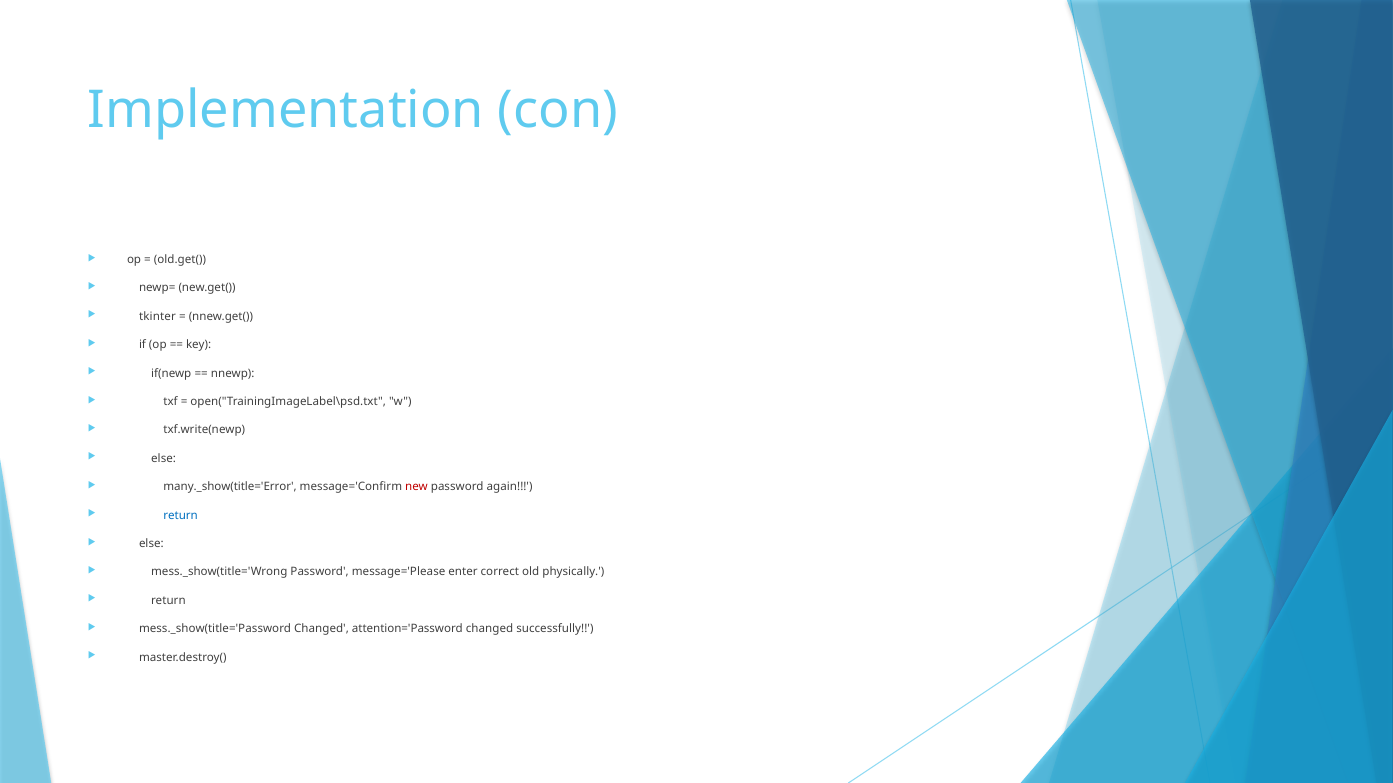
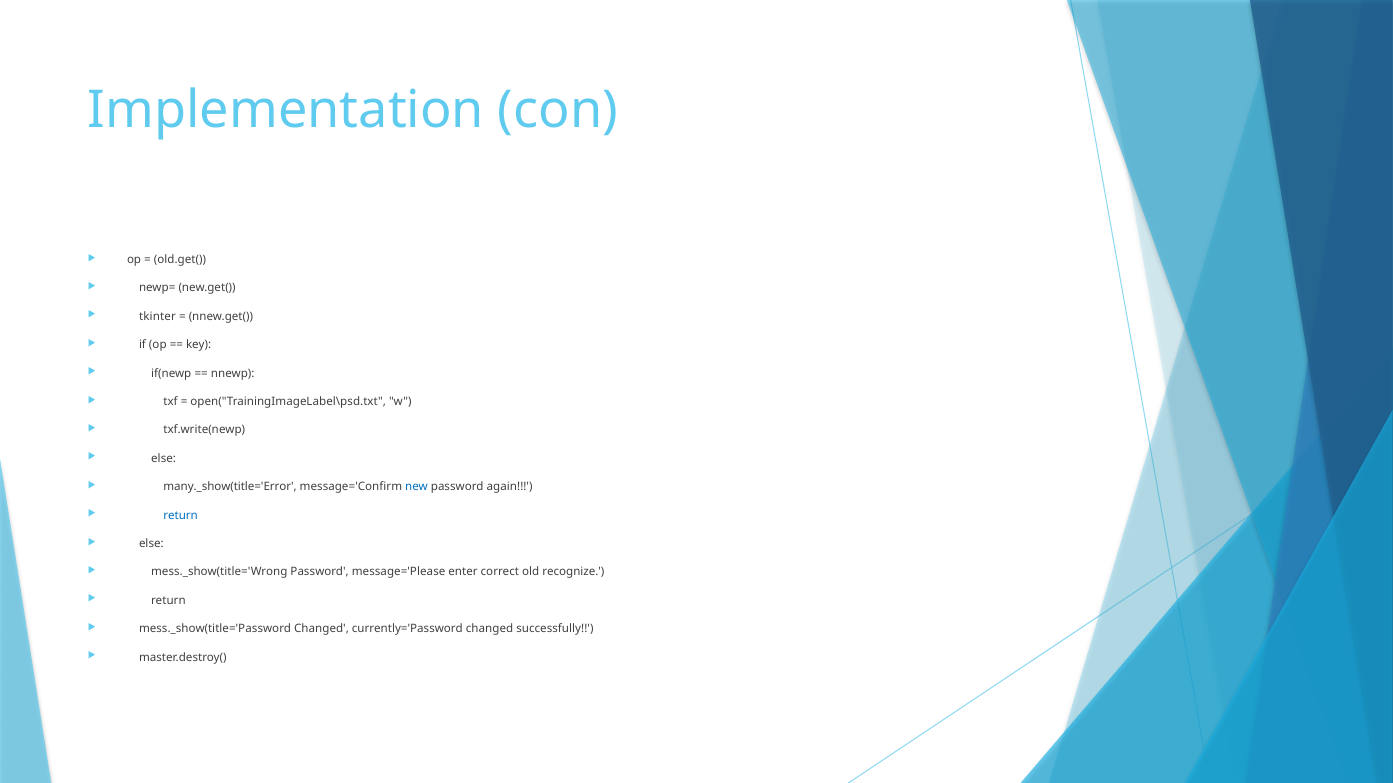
new colour: red -> blue
physically: physically -> recognize
attention='Password: attention='Password -> currently='Password
